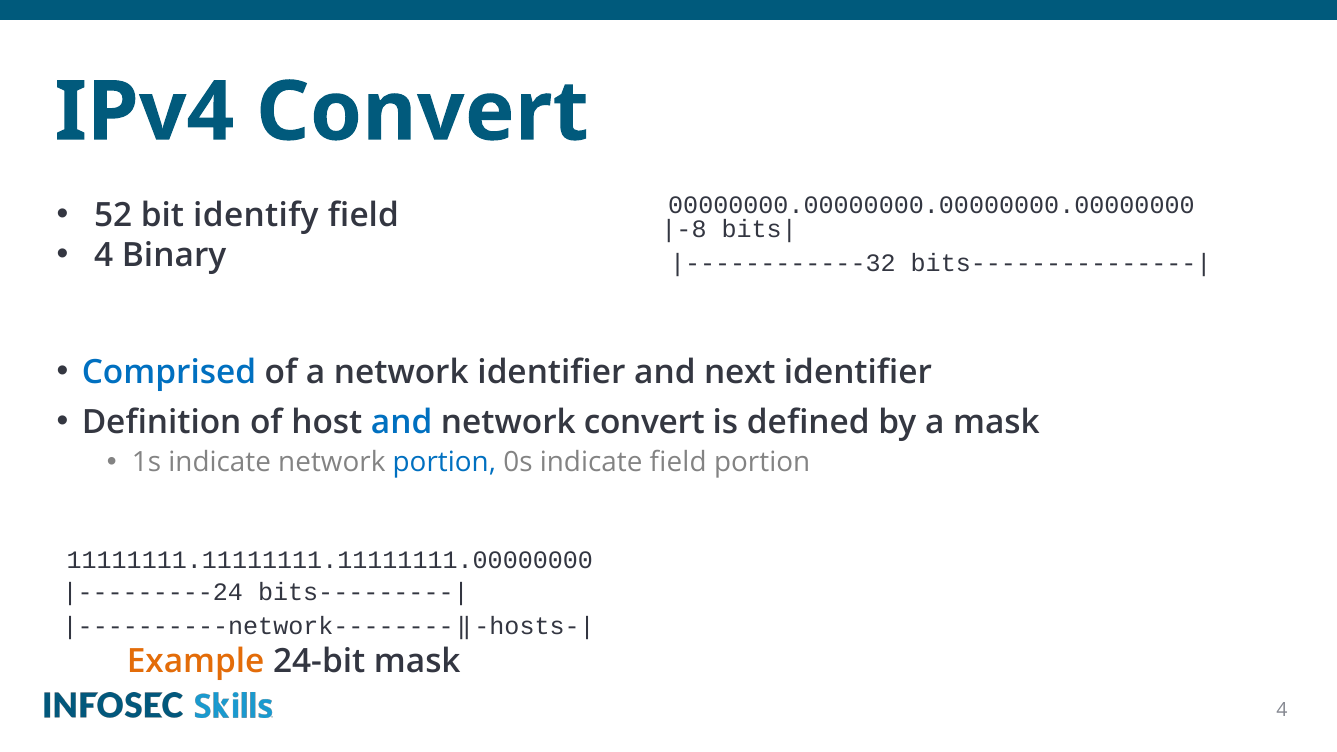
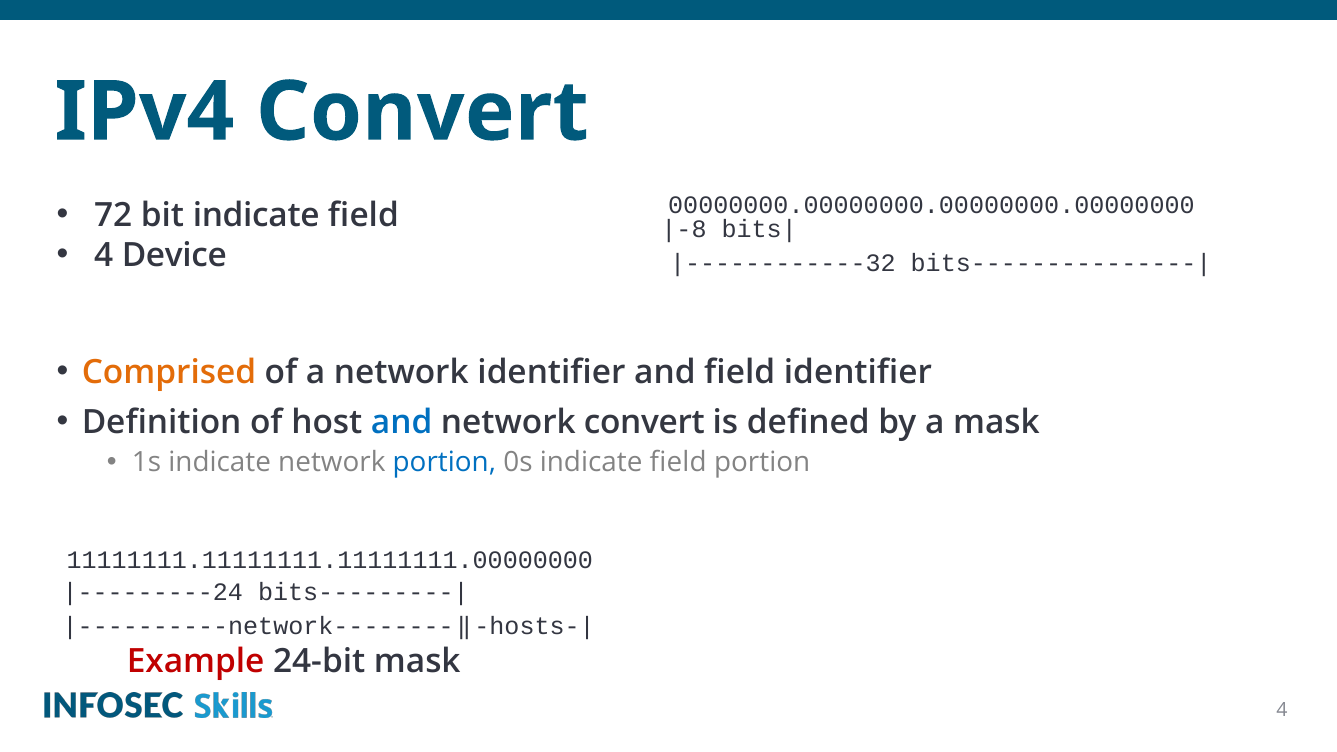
52: 52 -> 72
bit identify: identify -> indicate
Binary: Binary -> Device
Comprised colour: blue -> orange
and next: next -> field
Example colour: orange -> red
